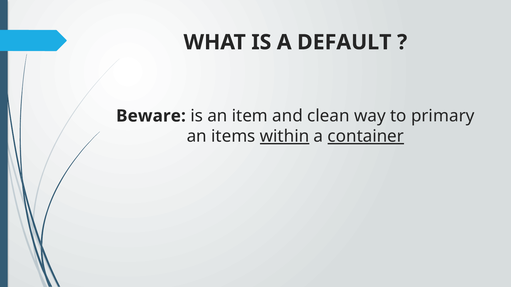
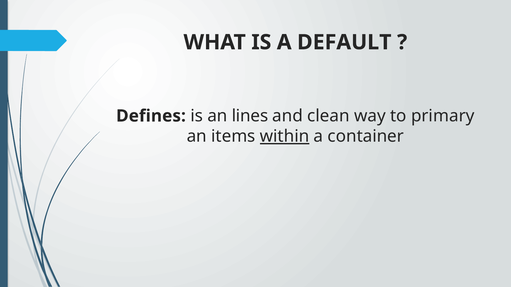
Beware: Beware -> Defines
item: item -> lines
container underline: present -> none
